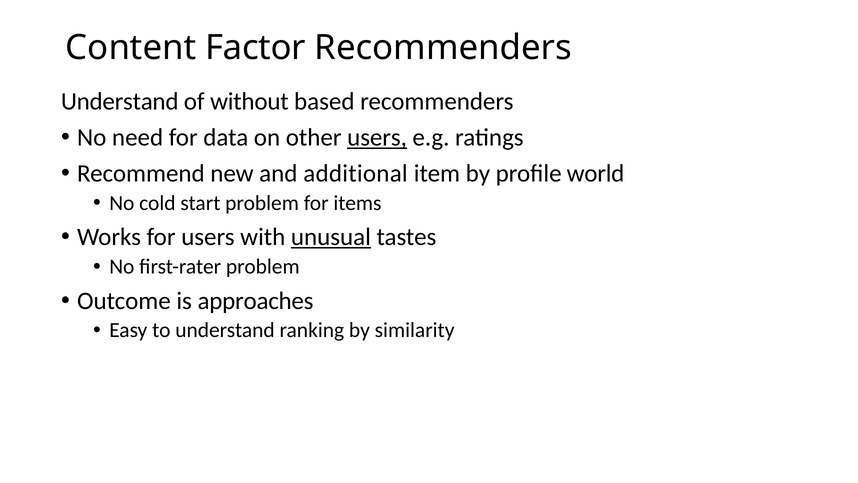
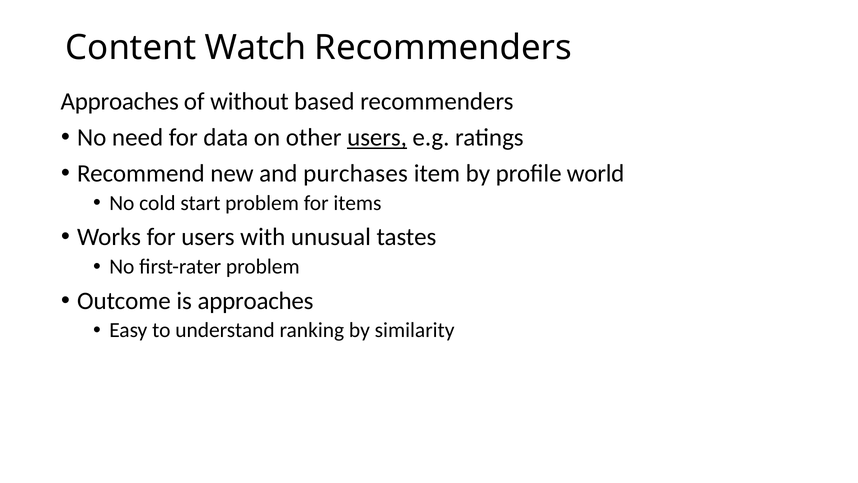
Factor: Factor -> Watch
Understand at (120, 102): Understand -> Approaches
additional: additional -> purchases
unusual underline: present -> none
